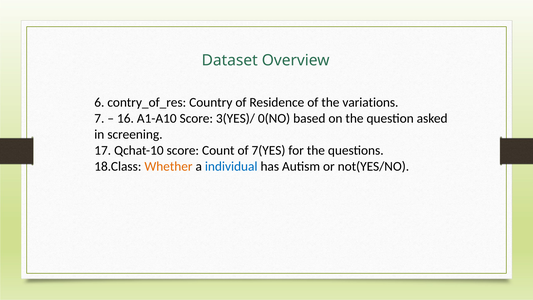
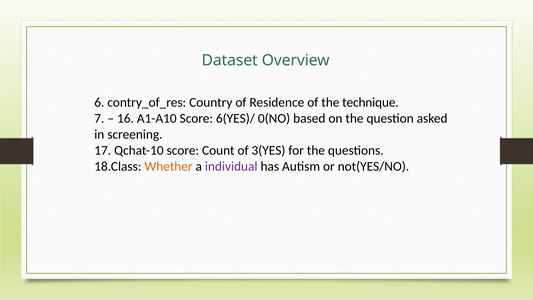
variations: variations -> technique
3(YES)/: 3(YES)/ -> 6(YES)/
7(YES: 7(YES -> 3(YES
individual colour: blue -> purple
